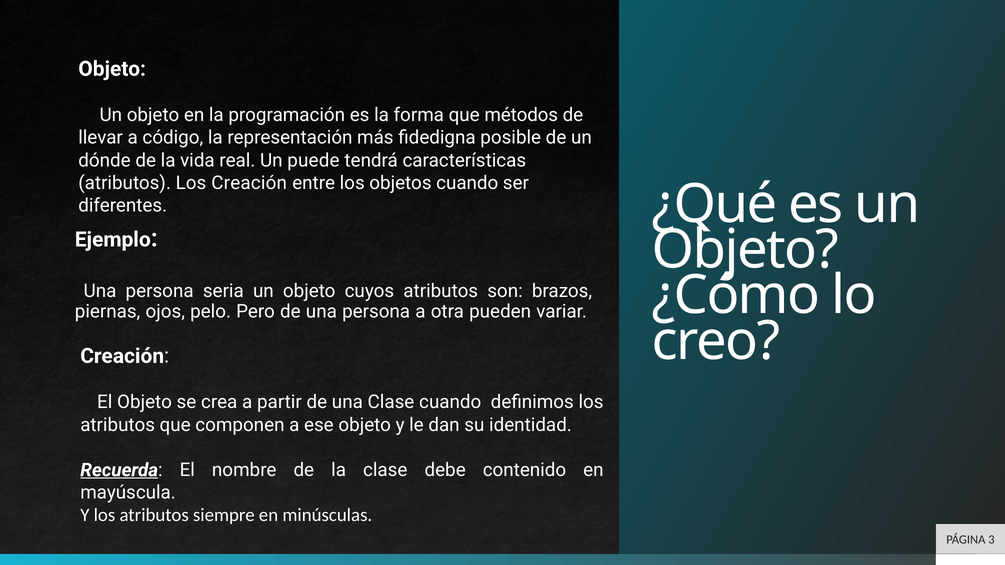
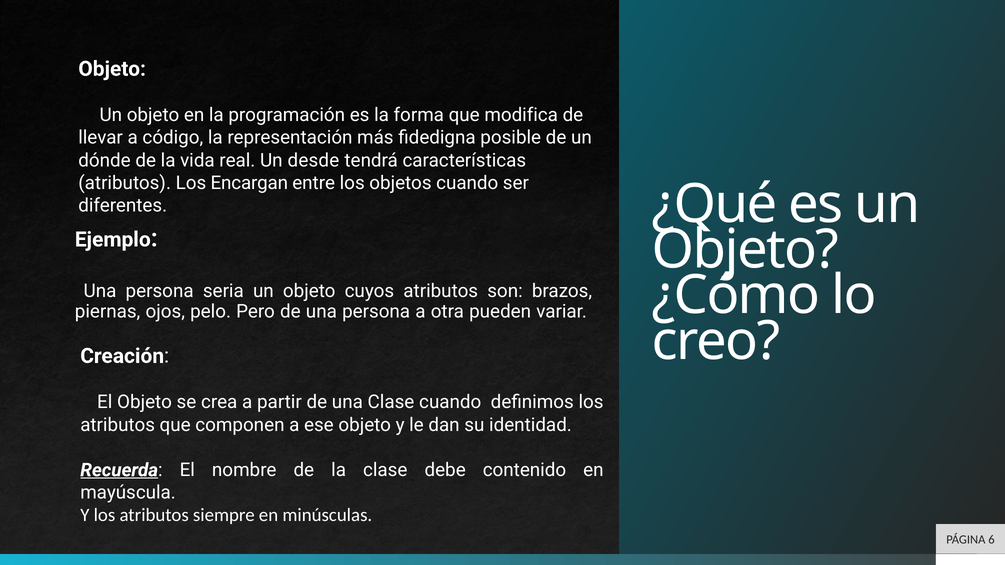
métodos: métodos -> modifica
puede: puede -> desde
Los Creación: Creación -> Encargan
3: 3 -> 6
